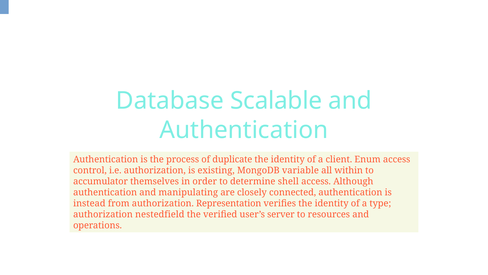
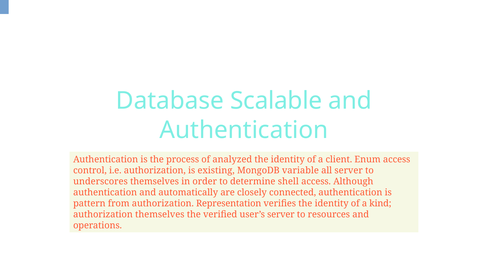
duplicate: duplicate -> analyzed
all within: within -> server
accumulator: accumulator -> underscores
manipulating: manipulating -> automatically
instead: instead -> pattern
type: type -> kind
authorization nestedfield: nestedfield -> themselves
